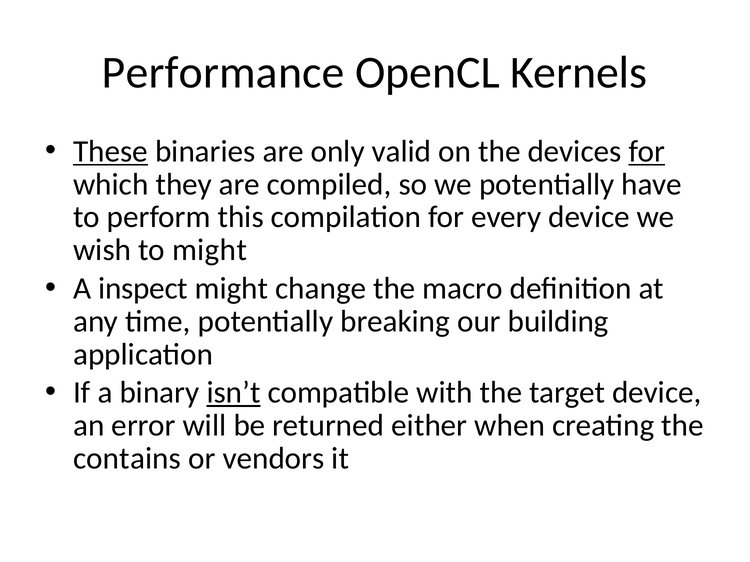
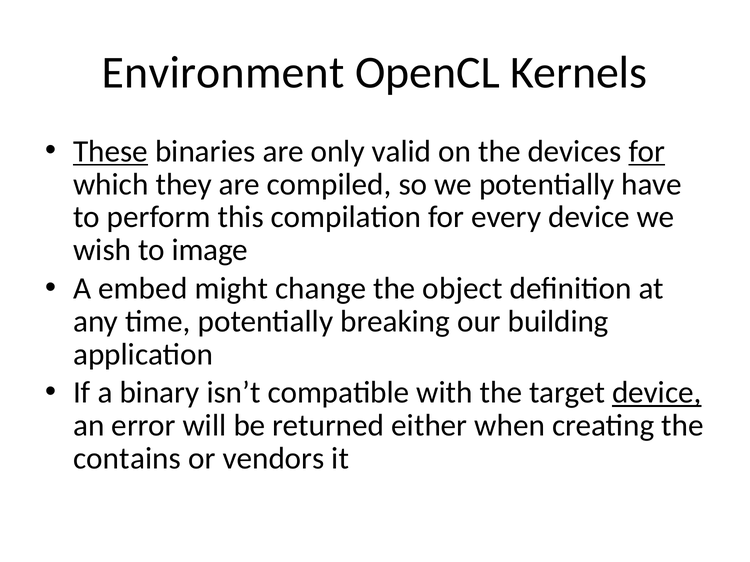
Performance: Performance -> Environment
to might: might -> image
inspect: inspect -> embed
macro: macro -> object
isn’t underline: present -> none
device at (657, 393) underline: none -> present
